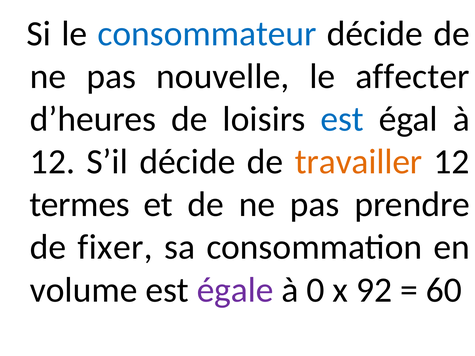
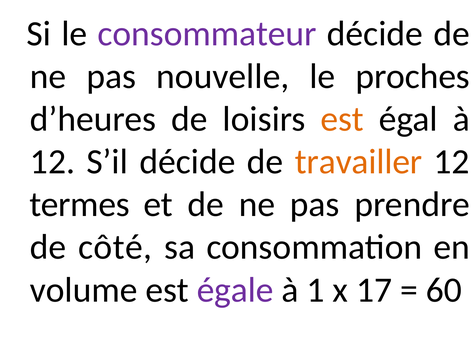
consommateur colour: blue -> purple
affecter: affecter -> proches
est at (342, 119) colour: blue -> orange
fixer: fixer -> côté
0: 0 -> 1
92: 92 -> 17
